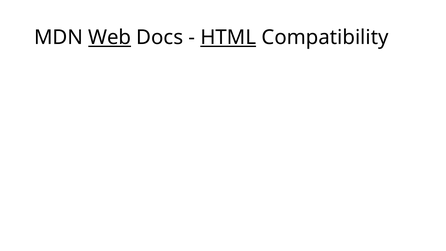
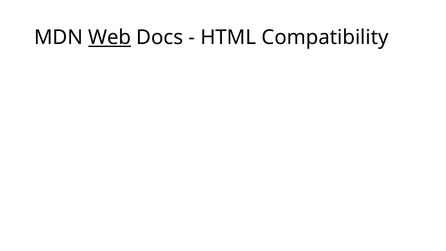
HTML underline: present -> none
